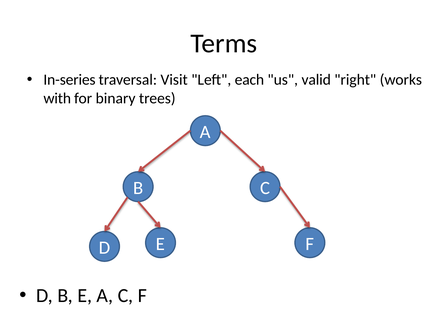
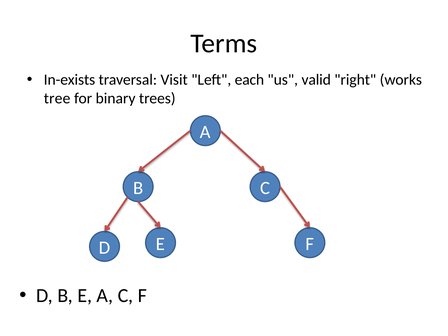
In-series: In-series -> In-exists
with: with -> tree
